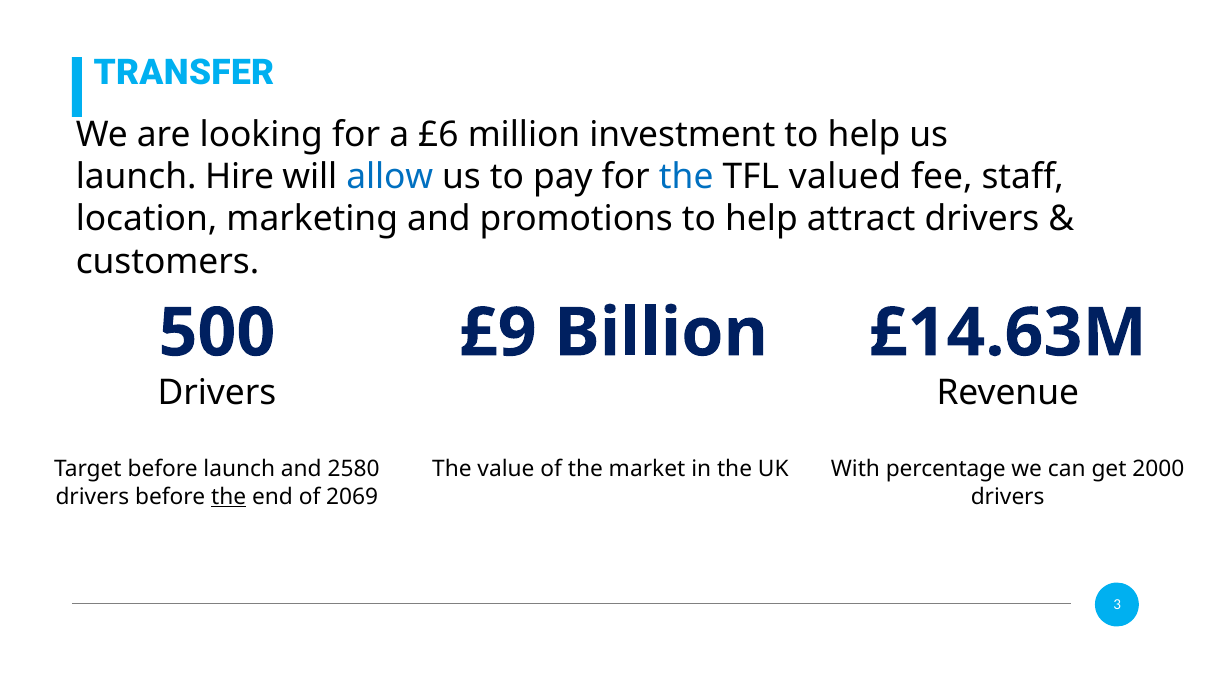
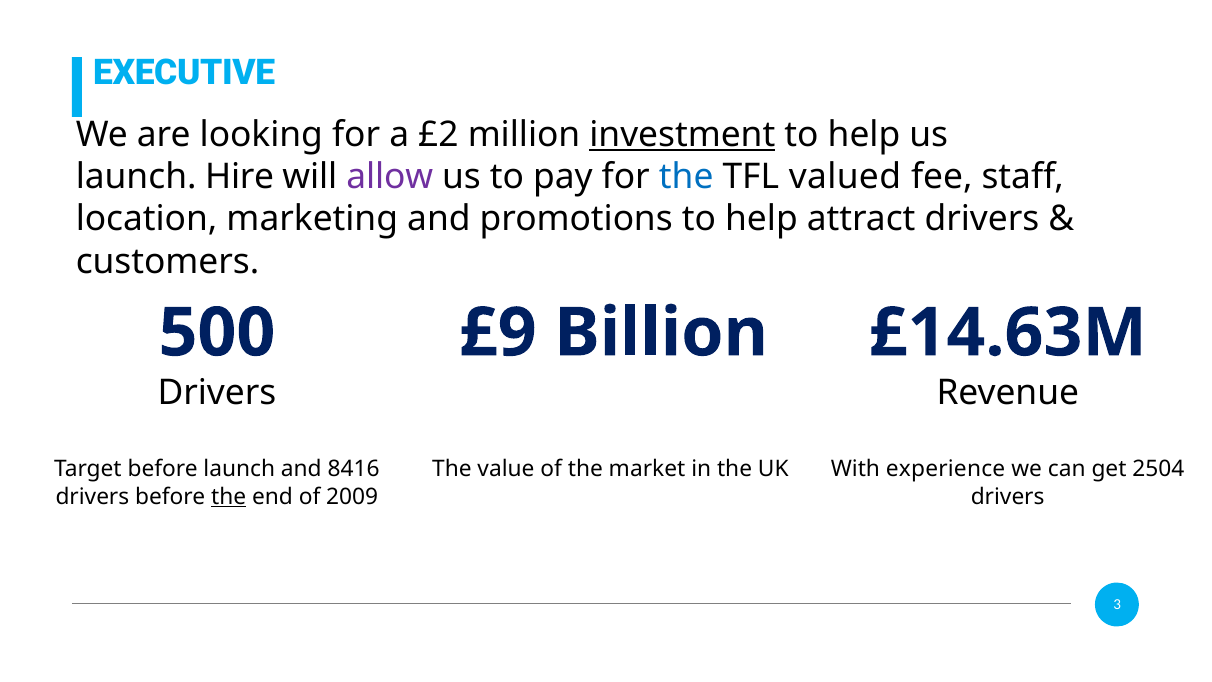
TRANSFER: TRANSFER -> EXECUTIVE
£6: £6 -> £2
investment underline: none -> present
allow colour: blue -> purple
2580: 2580 -> 8416
percentage: percentage -> experience
2000: 2000 -> 2504
2069: 2069 -> 2009
